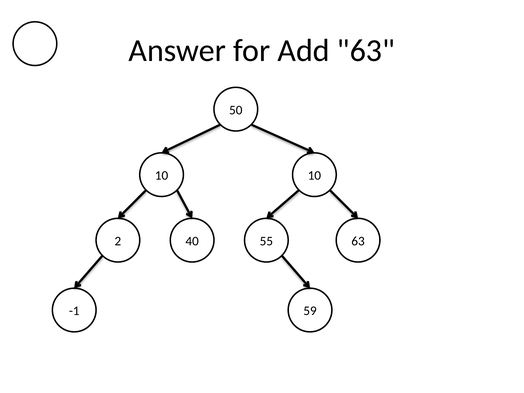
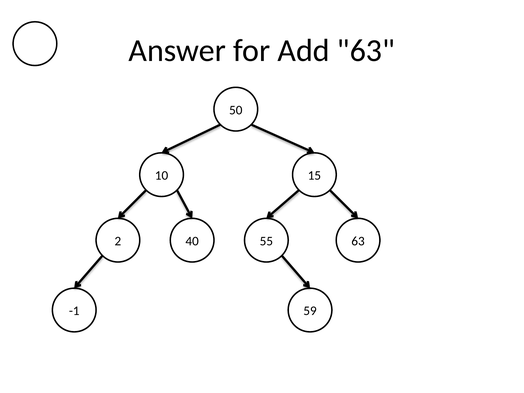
10 10: 10 -> 15
